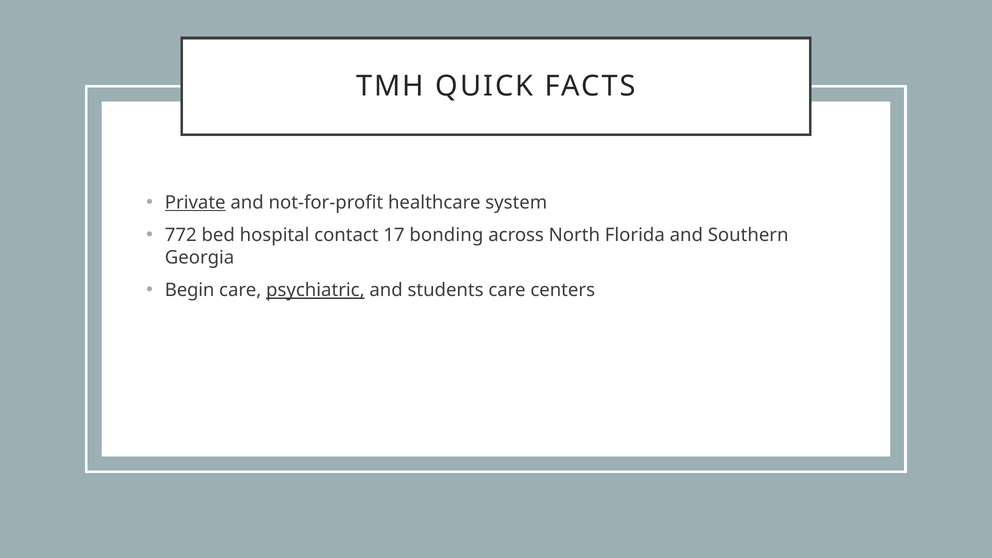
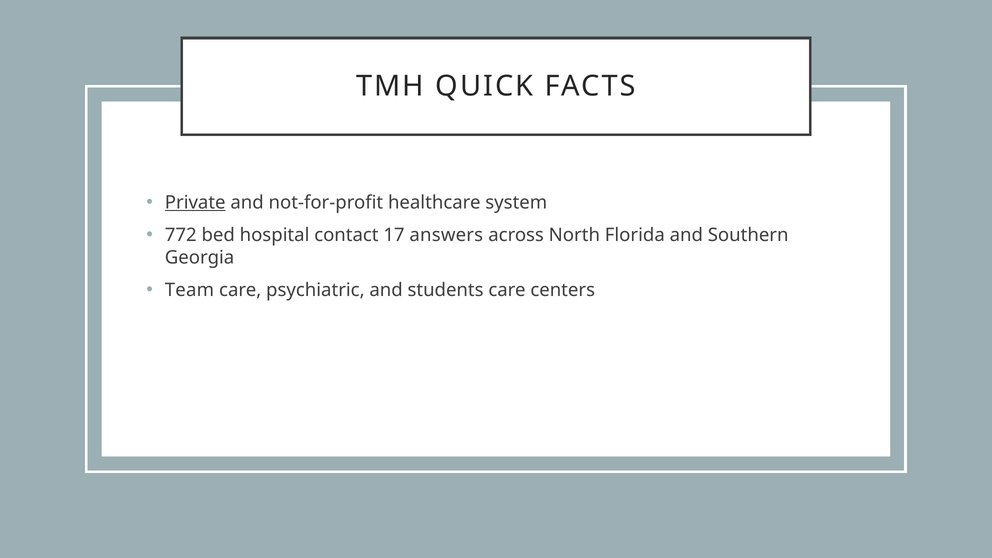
bonding: bonding -> answers
Begin: Begin -> Team
psychiatric underline: present -> none
